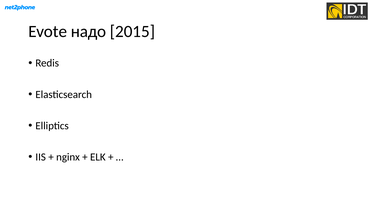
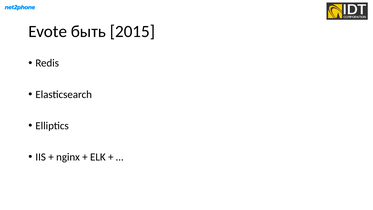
надо: надо -> быть
